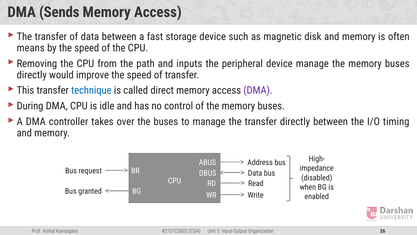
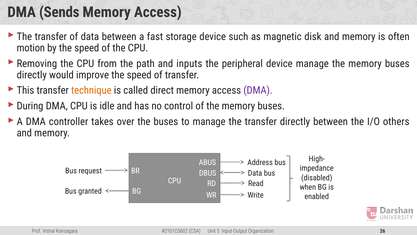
means: means -> motion
technique colour: blue -> orange
timing: timing -> others
